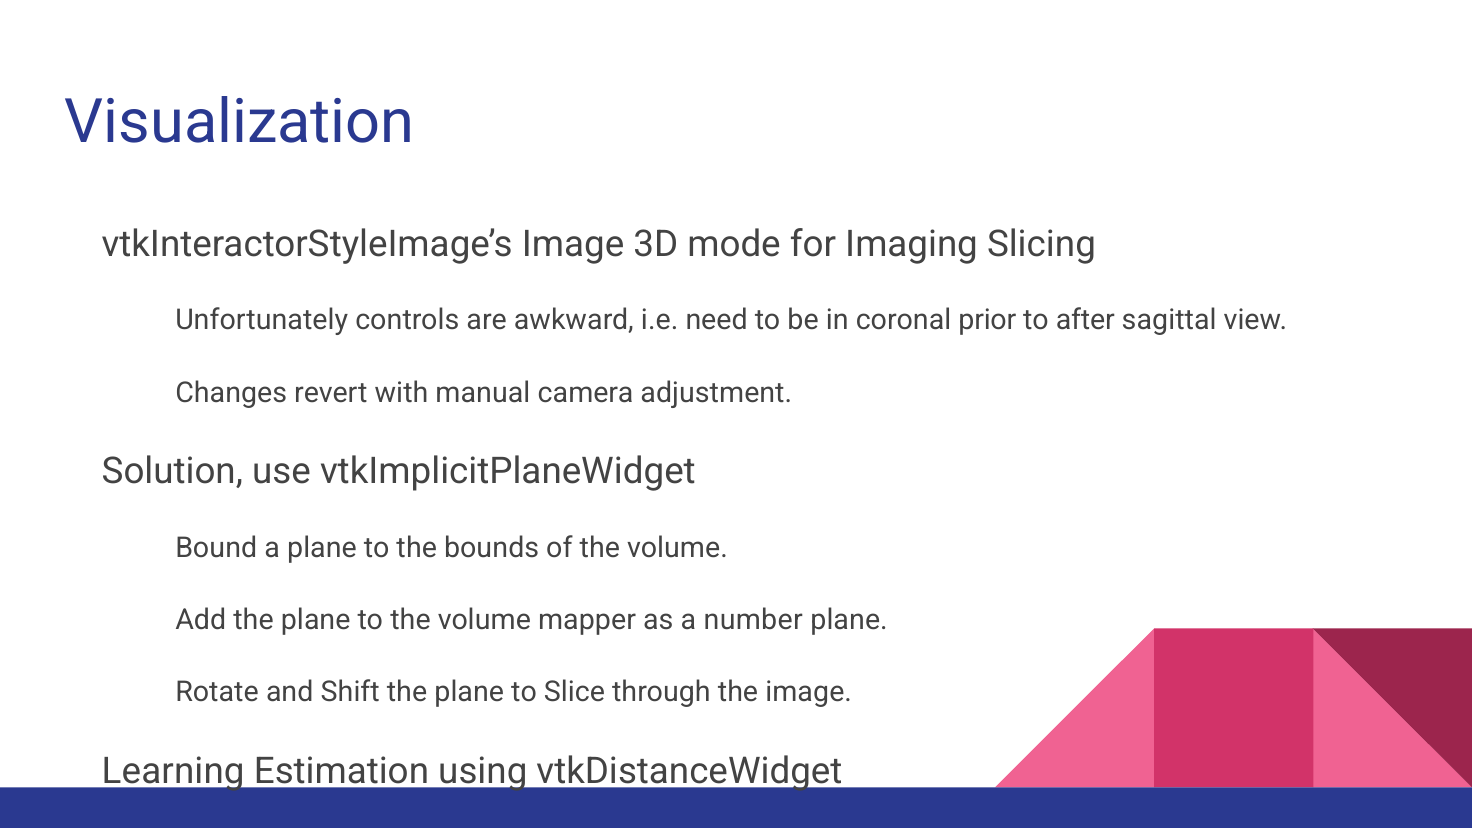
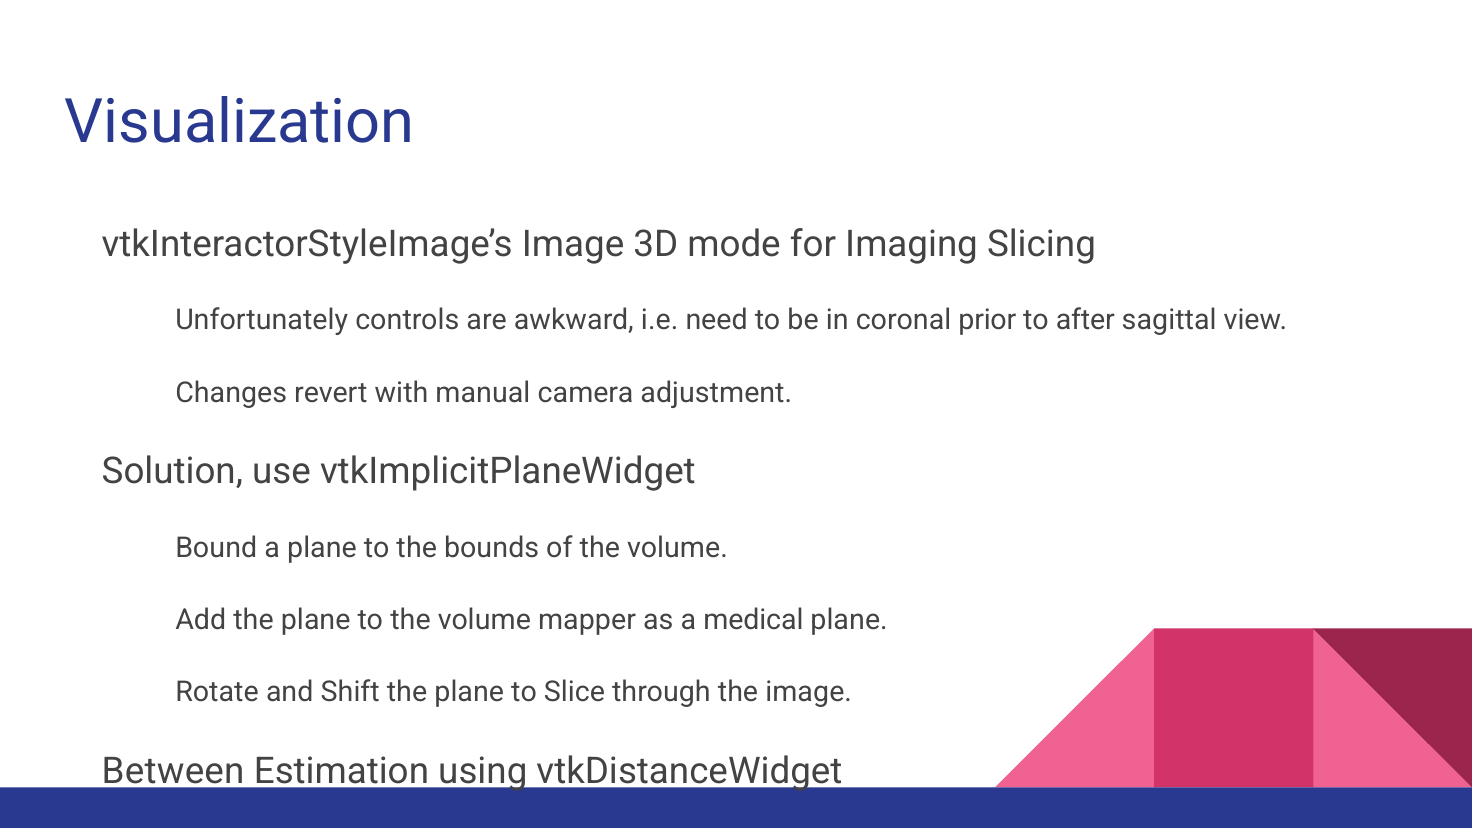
number: number -> medical
Learning at (173, 772): Learning -> Between
